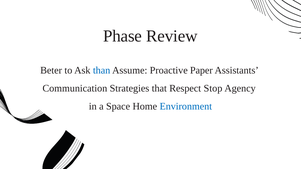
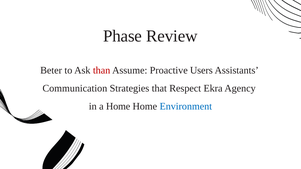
than colour: blue -> red
Paper: Paper -> Users
Stop: Stop -> Ekra
a Space: Space -> Home
